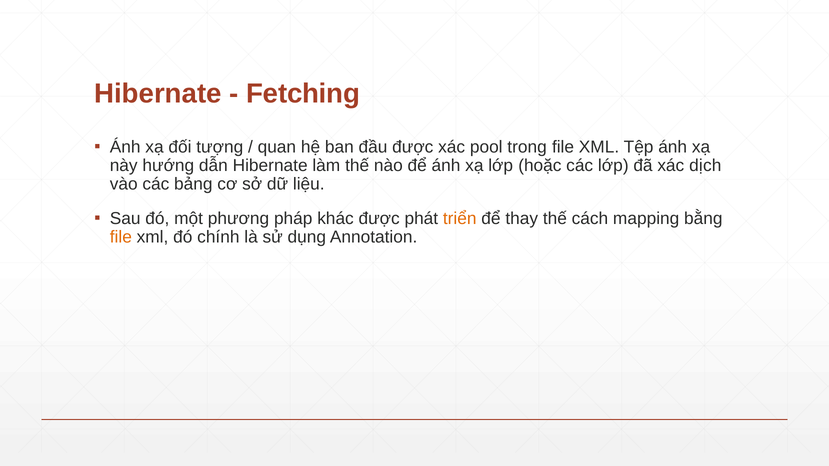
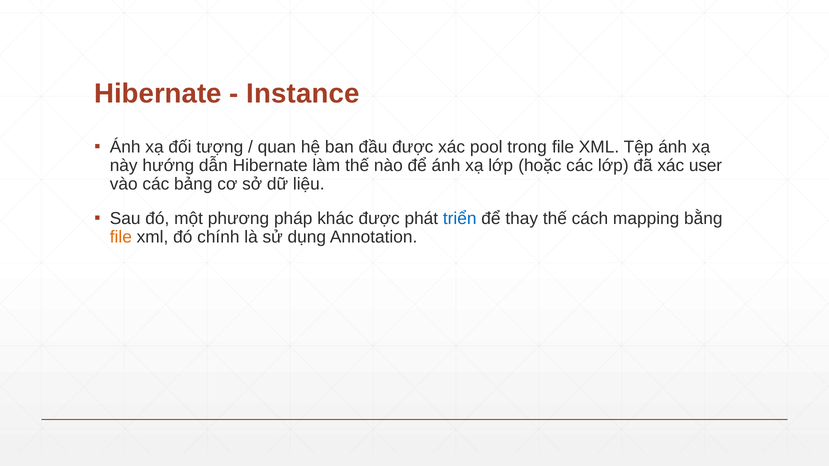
Fetching: Fetching -> Instance
dịch: dịch -> user
triển colour: orange -> blue
